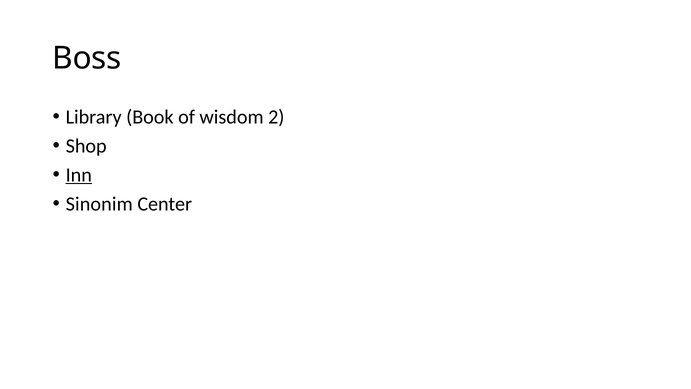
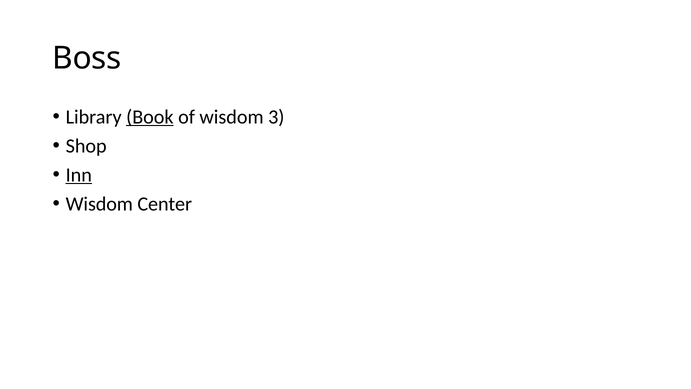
Book underline: none -> present
2: 2 -> 3
Sinonim at (99, 204): Sinonim -> Wisdom
